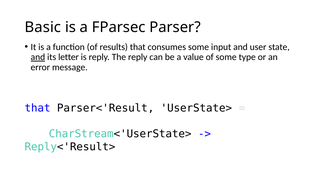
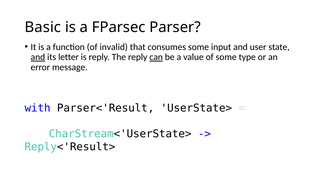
results: results -> invalid
can underline: none -> present
that at (38, 108): that -> with
